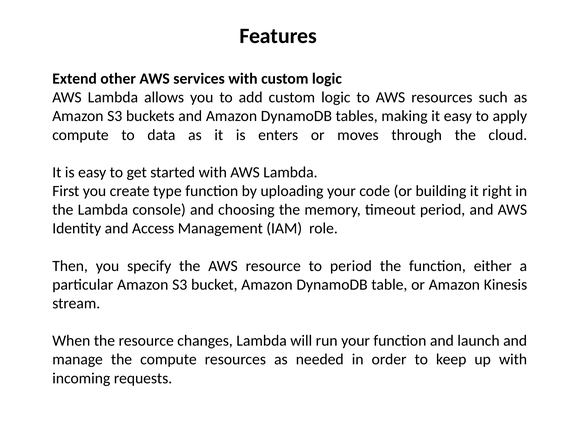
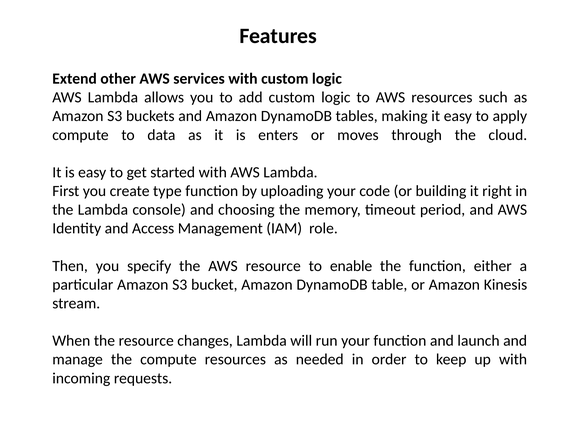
to period: period -> enable
